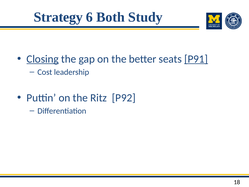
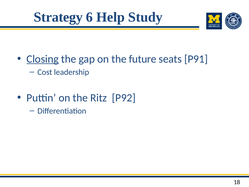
Both: Both -> Help
better: better -> future
P91 underline: present -> none
